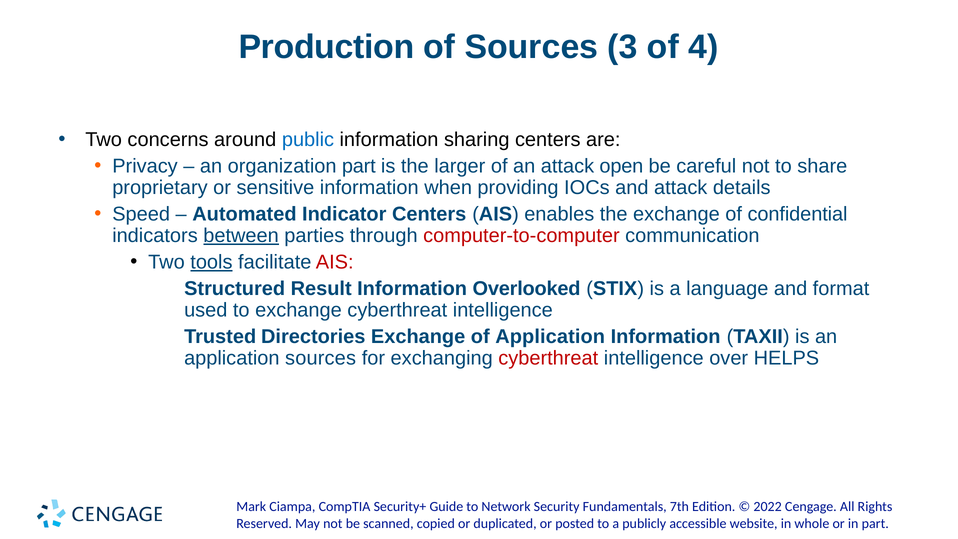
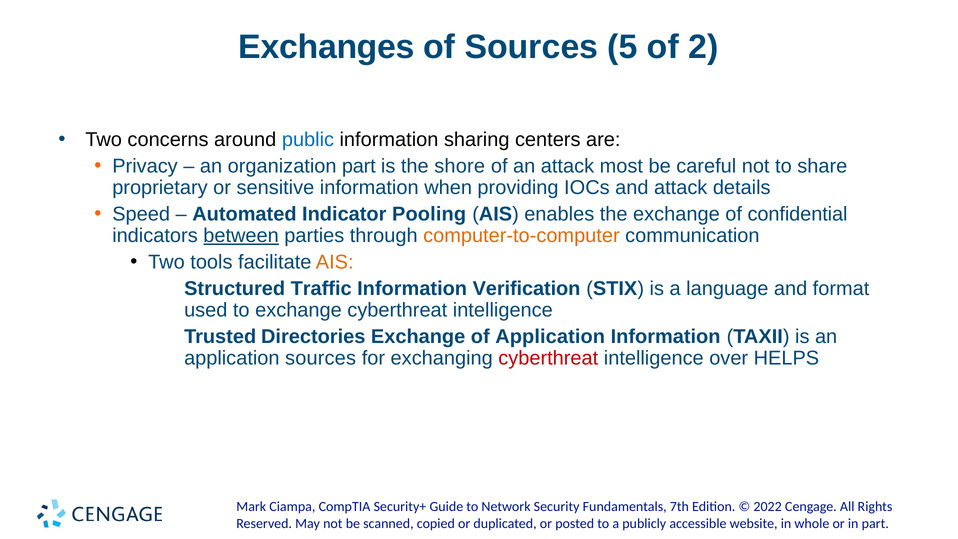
Production: Production -> Exchanges
3: 3 -> 5
4: 4 -> 2
larger: larger -> shore
open: open -> most
Indicator Centers: Centers -> Pooling
computer-to-computer colour: red -> orange
tools underline: present -> none
AIS at (335, 262) colour: red -> orange
Result: Result -> Traffic
Overlooked: Overlooked -> Verification
